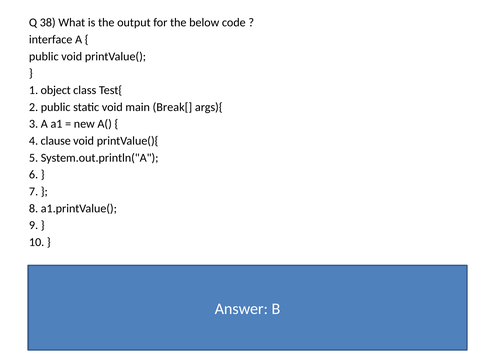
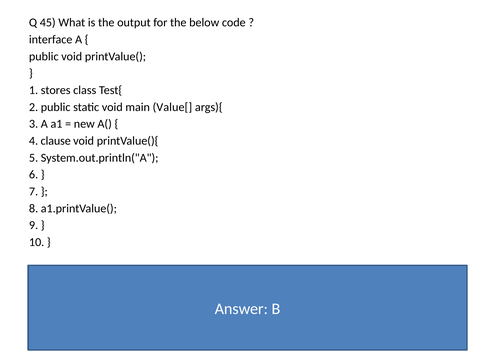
38: 38 -> 45
object: object -> stores
Break[: Break[ -> Value[
